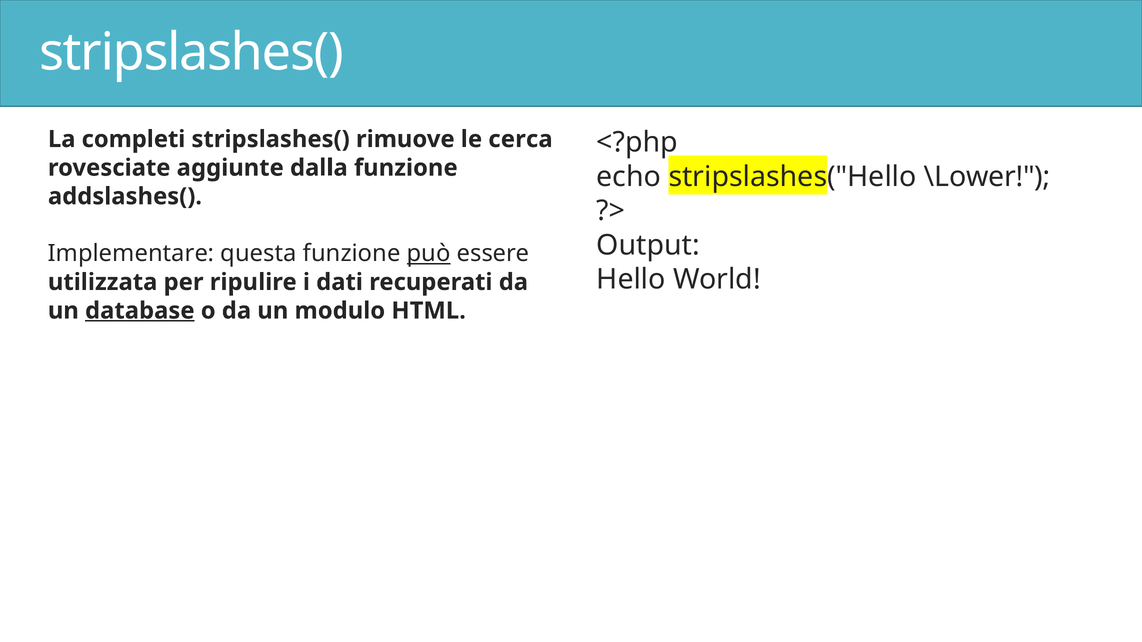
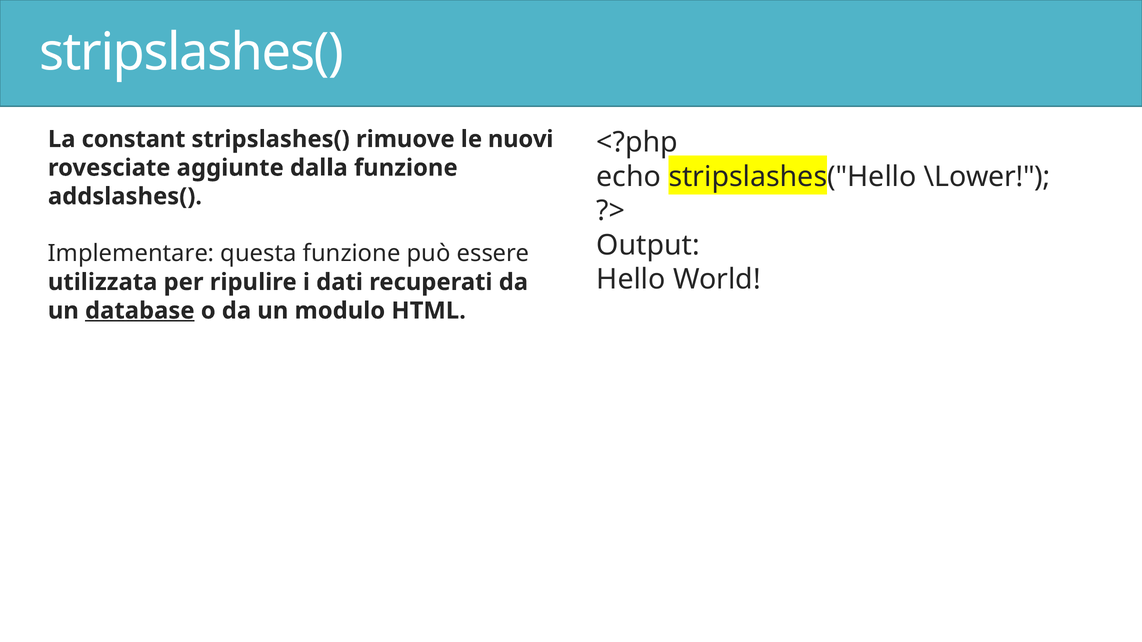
completi: completi -> constant
cerca: cerca -> nuovi
può underline: present -> none
